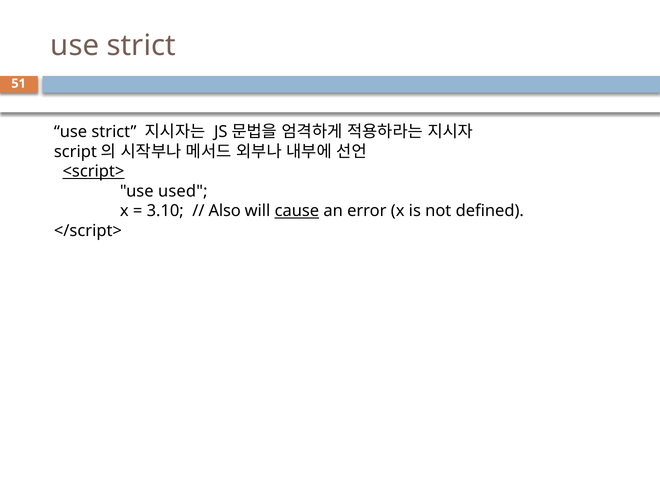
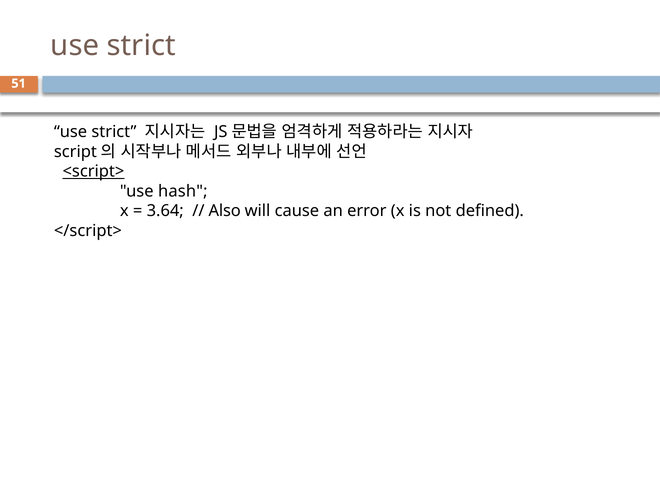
used: used -> hash
3.10: 3.10 -> 3.64
cause underline: present -> none
